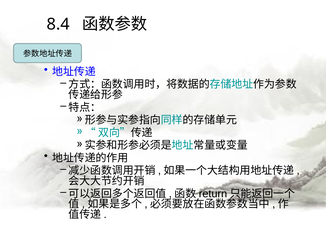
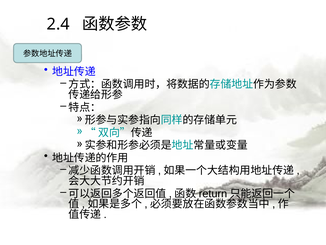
8.4: 8.4 -> 2.4
